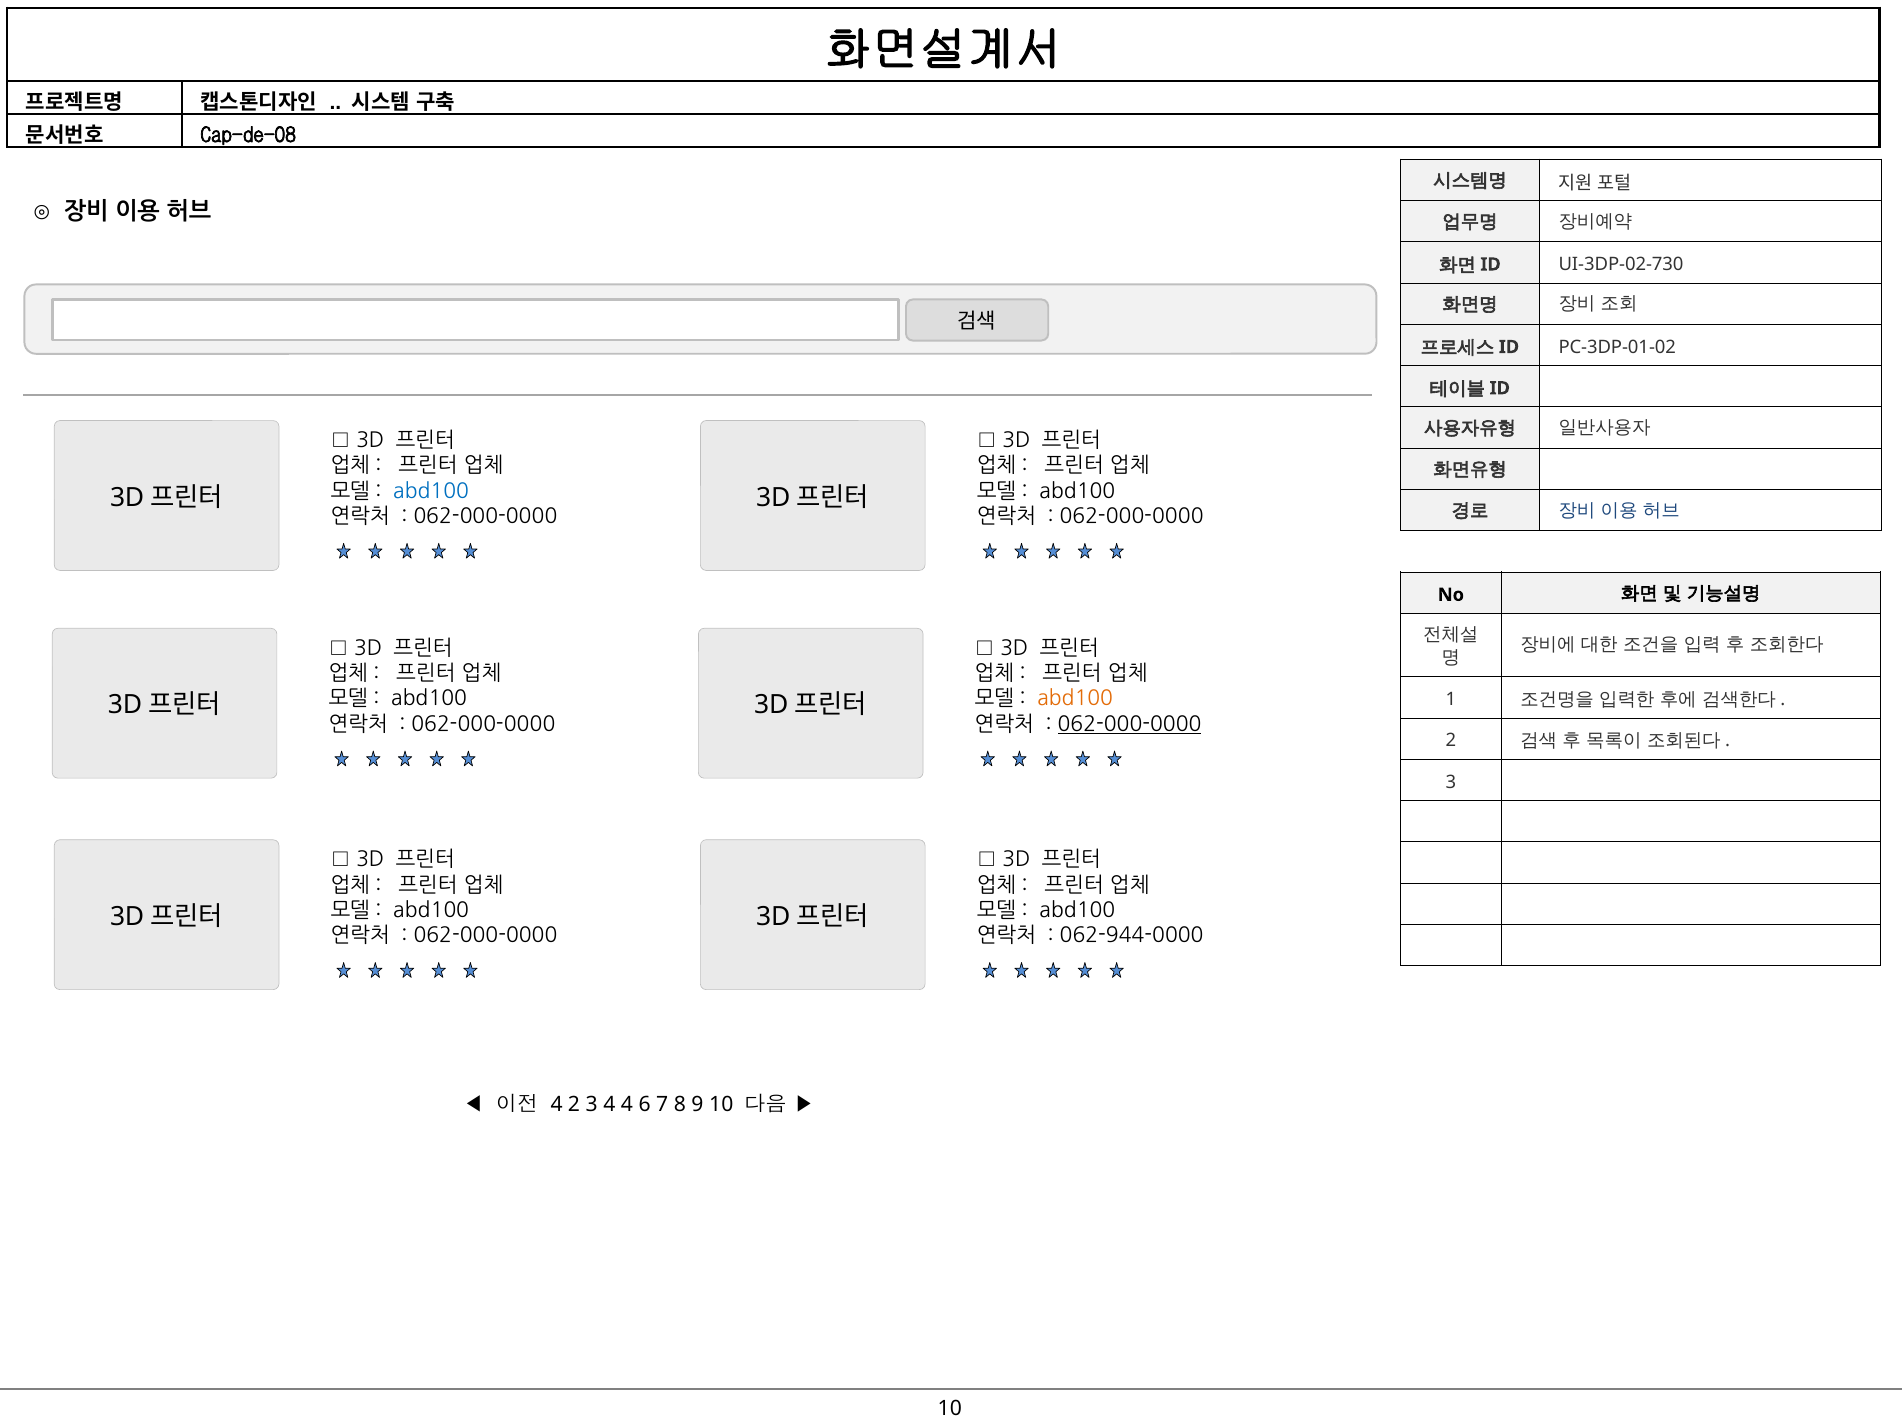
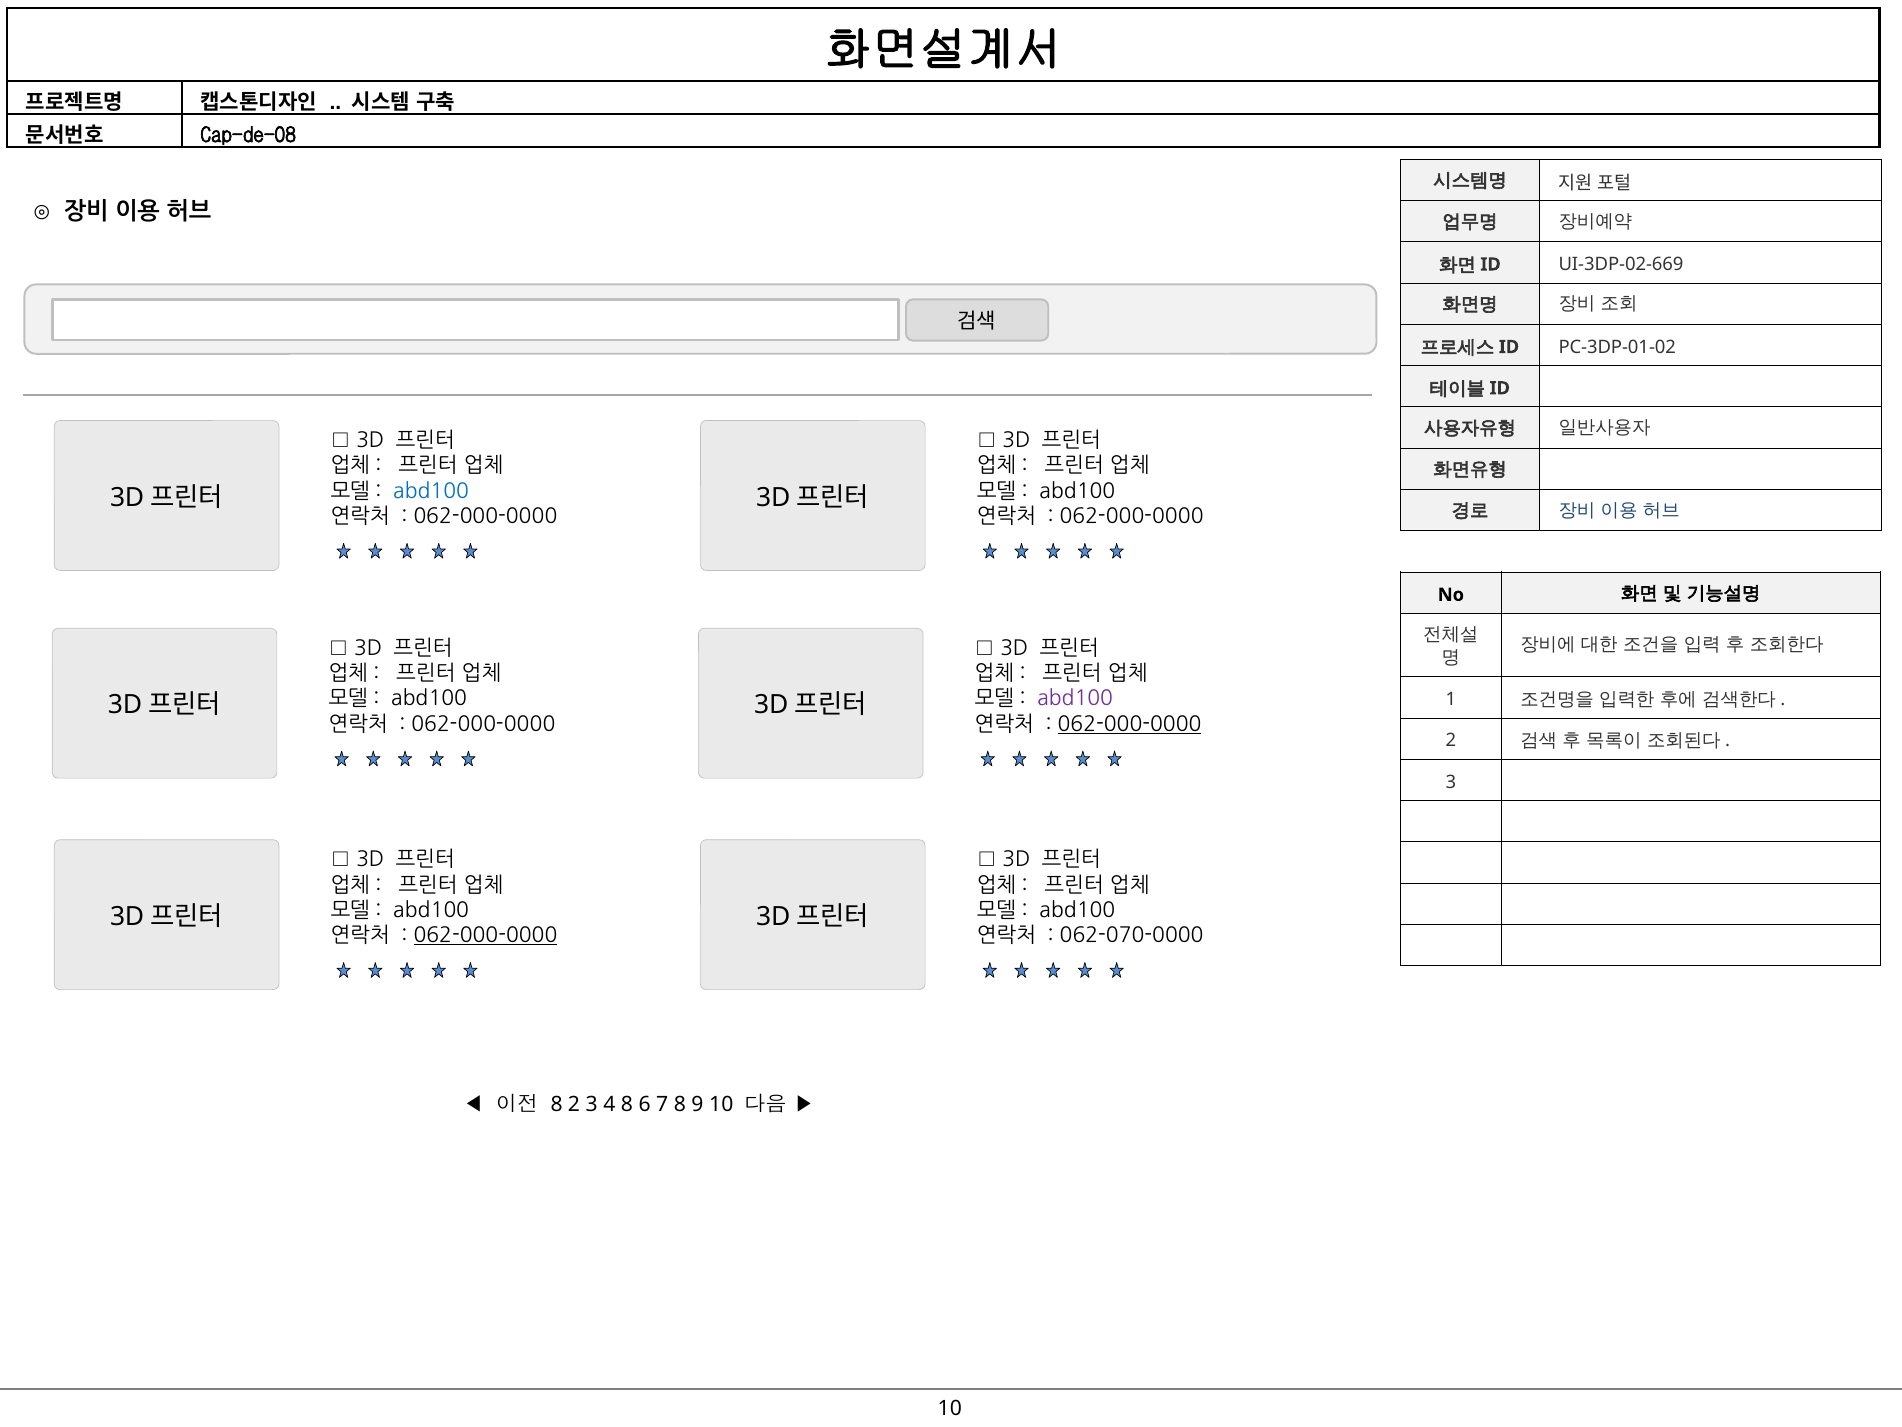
UI-3DP-02-730: UI-3DP-02-730 -> UI-3DP-02-669
abd100 at (1075, 699) colour: orange -> purple
062-000-0000 at (485, 935) underline: none -> present
062-944-0000: 062-944-0000 -> 062-070-0000
4 at (557, 1105): 4 -> 8
4 4: 4 -> 8
